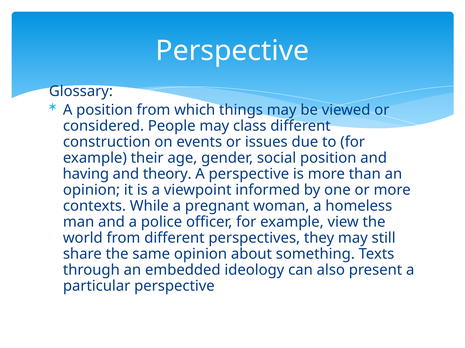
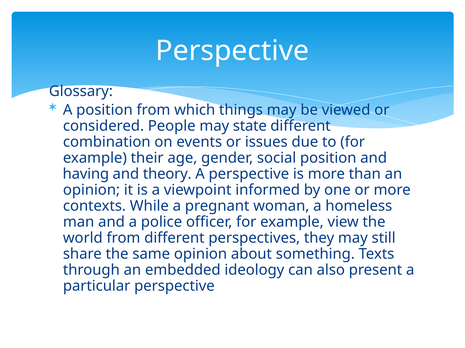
class: class -> state
construction: construction -> combination
